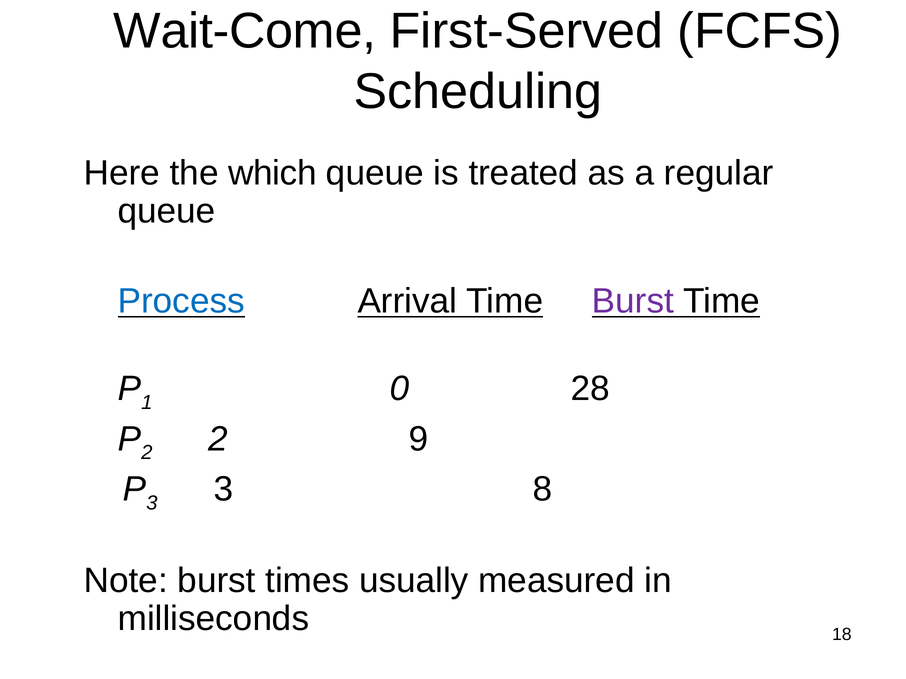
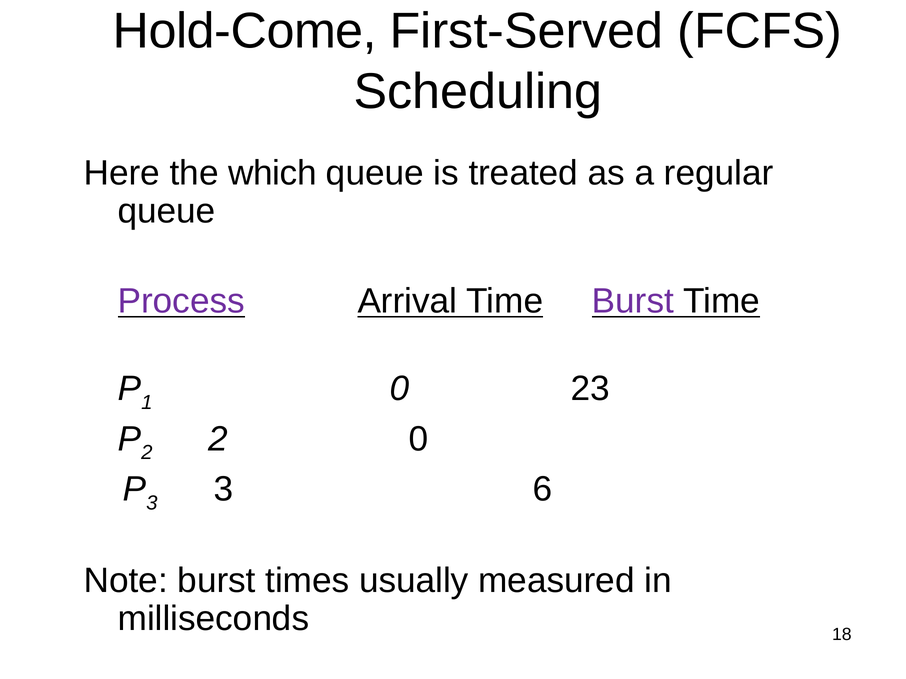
Wait-Come: Wait-Come -> Hold-Come
Process colour: blue -> purple
28: 28 -> 23
2 9: 9 -> 0
8: 8 -> 6
